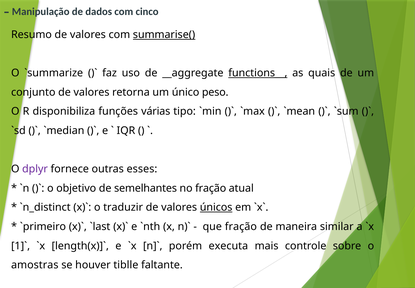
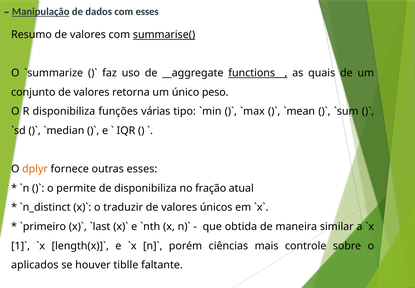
Manipulação underline: none -> present
com cinco: cinco -> esses
dplyr colour: purple -> orange
objetivo: objetivo -> permite
de semelhantes: semelhantes -> disponibiliza
únicos underline: present -> none
que fração: fração -> obtida
executa: executa -> ciências
amostras: amostras -> aplicados
